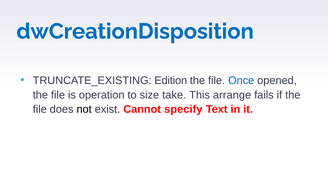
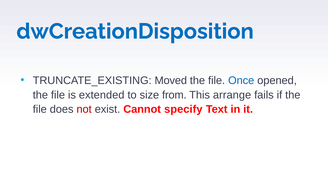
Edition: Edition -> Moved
operation: operation -> extended
take: take -> from
not colour: black -> red
